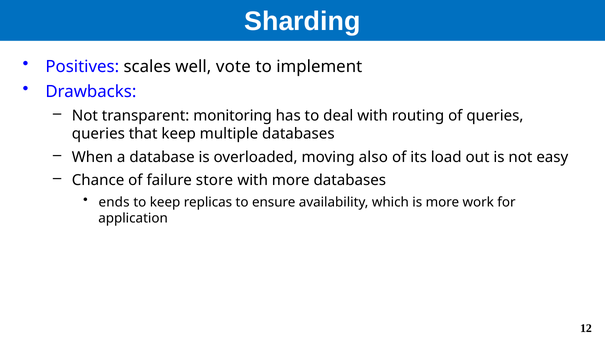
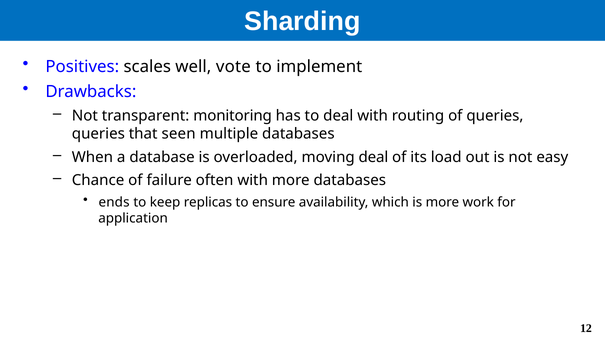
that keep: keep -> seen
moving also: also -> deal
store: store -> often
